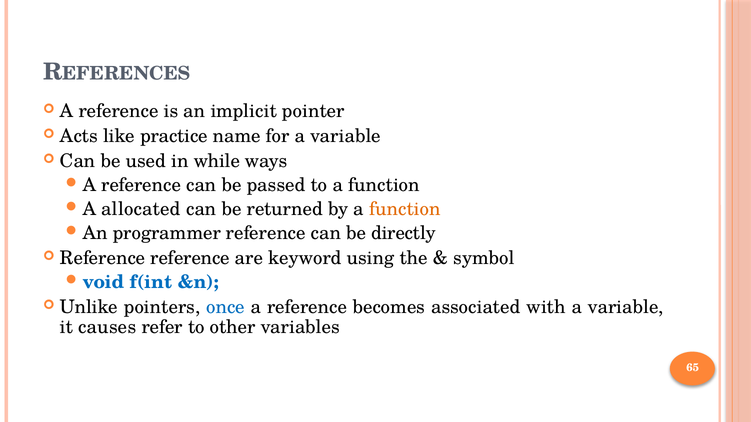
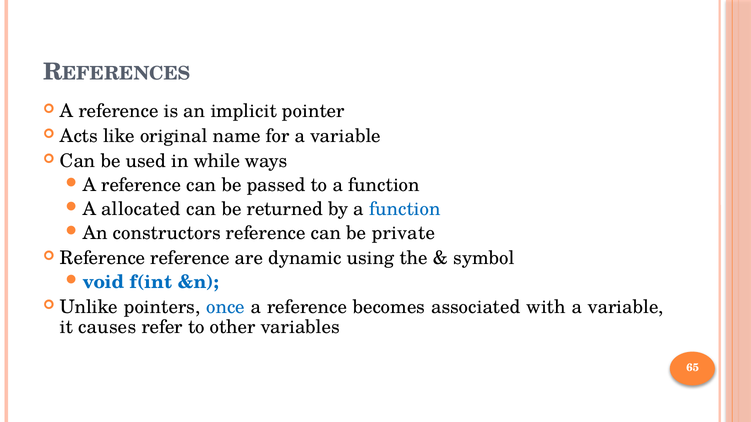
practice: practice -> original
function at (405, 209) colour: orange -> blue
programmer: programmer -> constructors
directly: directly -> private
keyword: keyword -> dynamic
